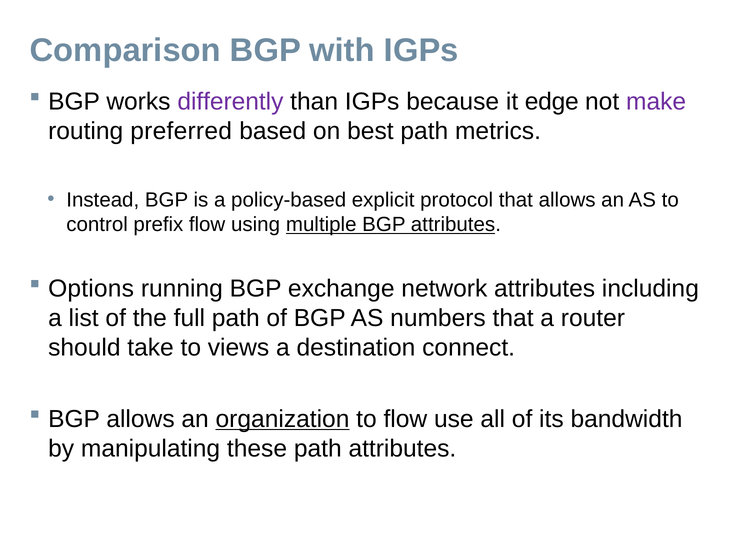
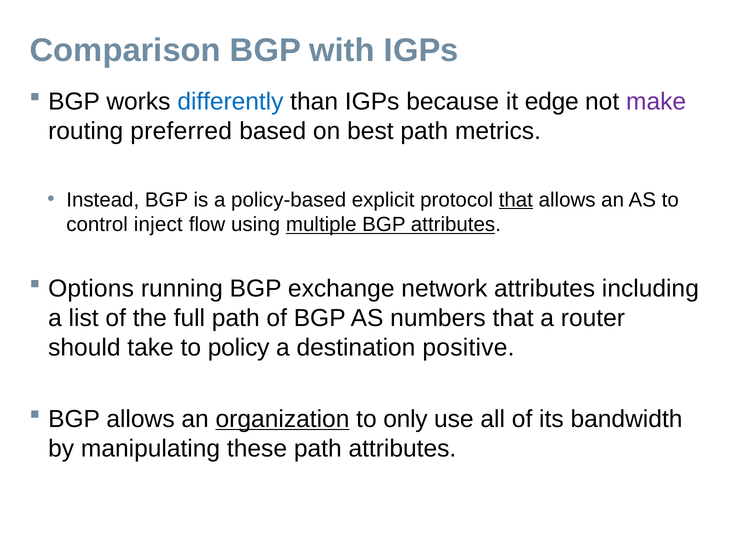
differently colour: purple -> blue
that at (516, 200) underline: none -> present
prefix: prefix -> inject
views: views -> policy
connect: connect -> positive
to flow: flow -> only
